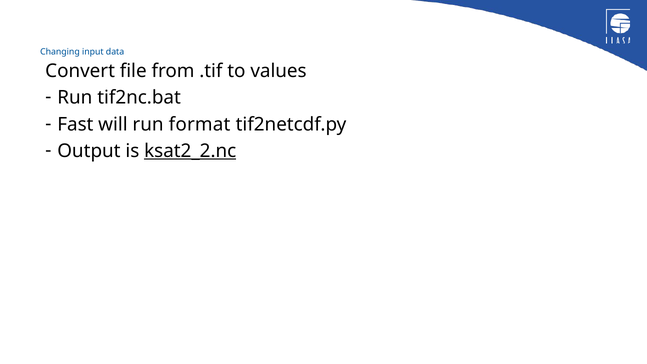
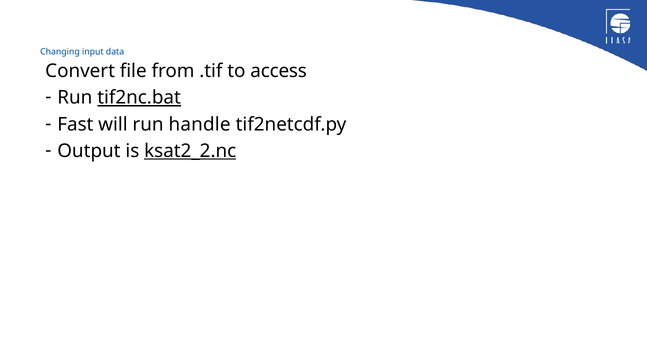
values: values -> access
tif2nc.bat underline: none -> present
format: format -> handle
